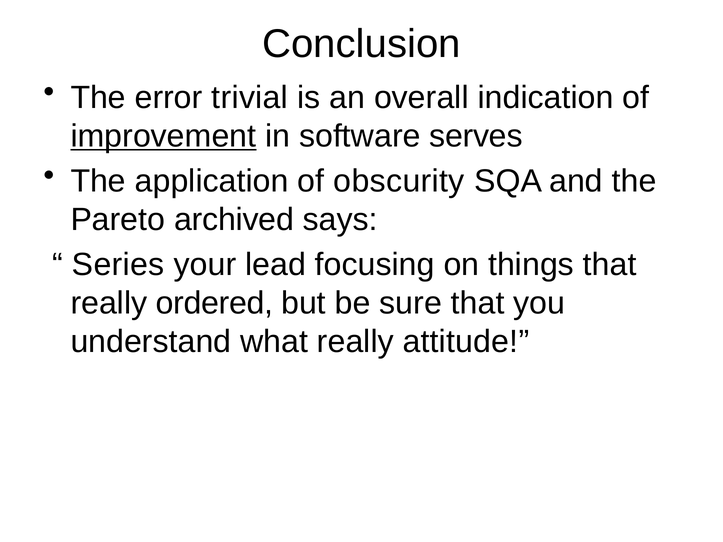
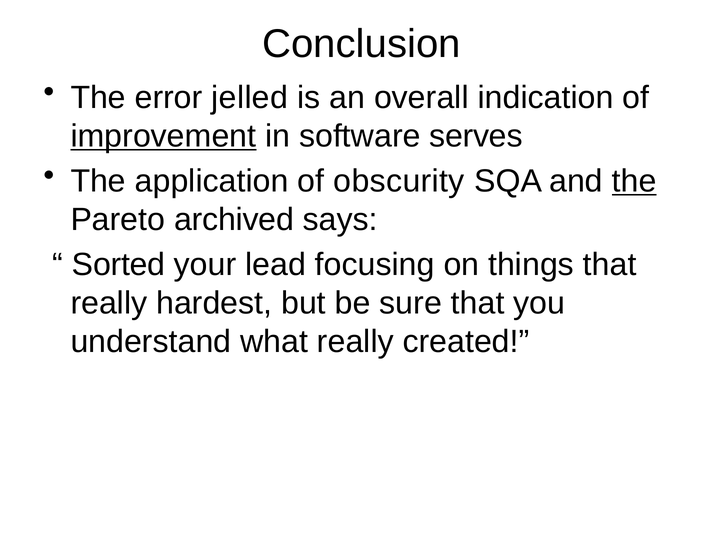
trivial: trivial -> jelled
the at (634, 181) underline: none -> present
Series: Series -> Sorted
ordered: ordered -> hardest
attitude: attitude -> created
